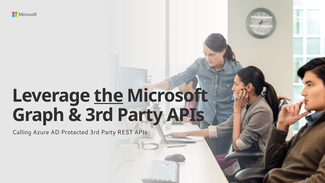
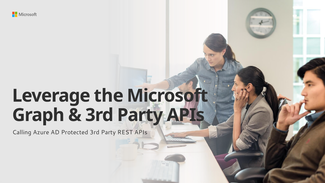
the underline: present -> none
